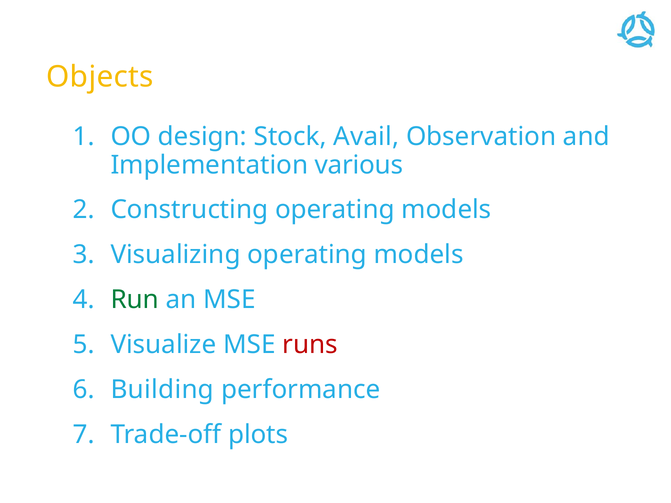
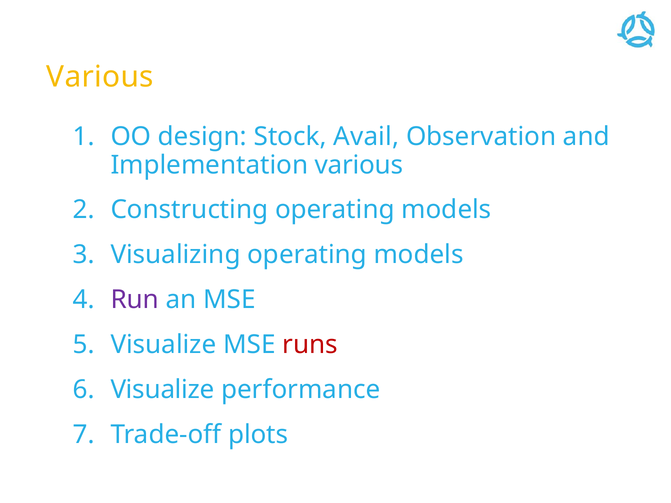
Objects at (100, 77): Objects -> Various
Run colour: green -> purple
Building at (162, 390): Building -> Visualize
